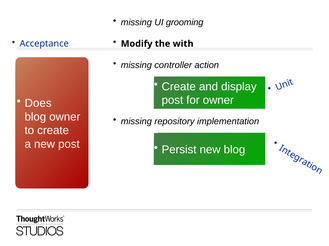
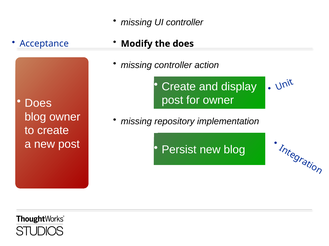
UI grooming: grooming -> controller
the with: with -> does
